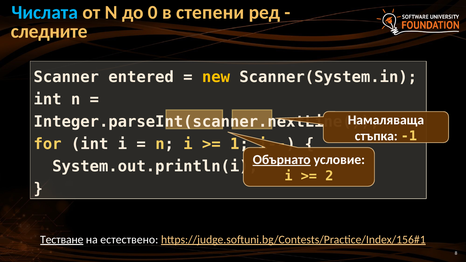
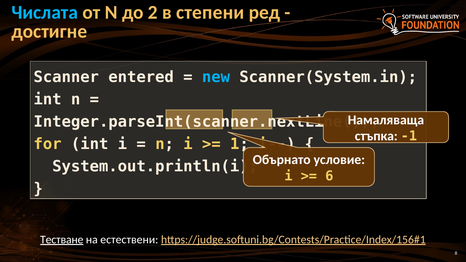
0: 0 -> 2
следните: следните -> достигне
new colour: yellow -> light blue
Обърнато underline: present -> none
2: 2 -> 6
естествено: естествено -> естествени
